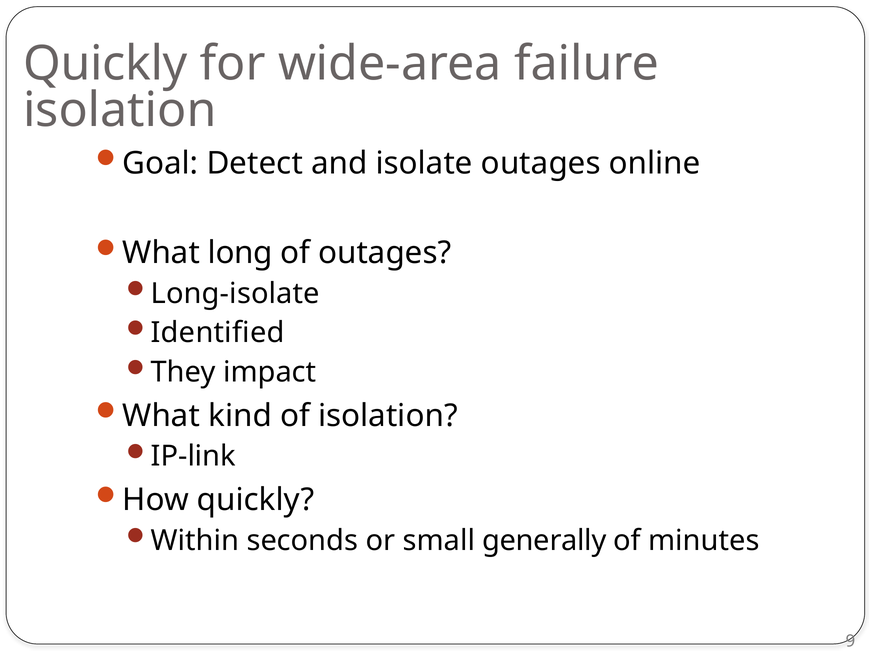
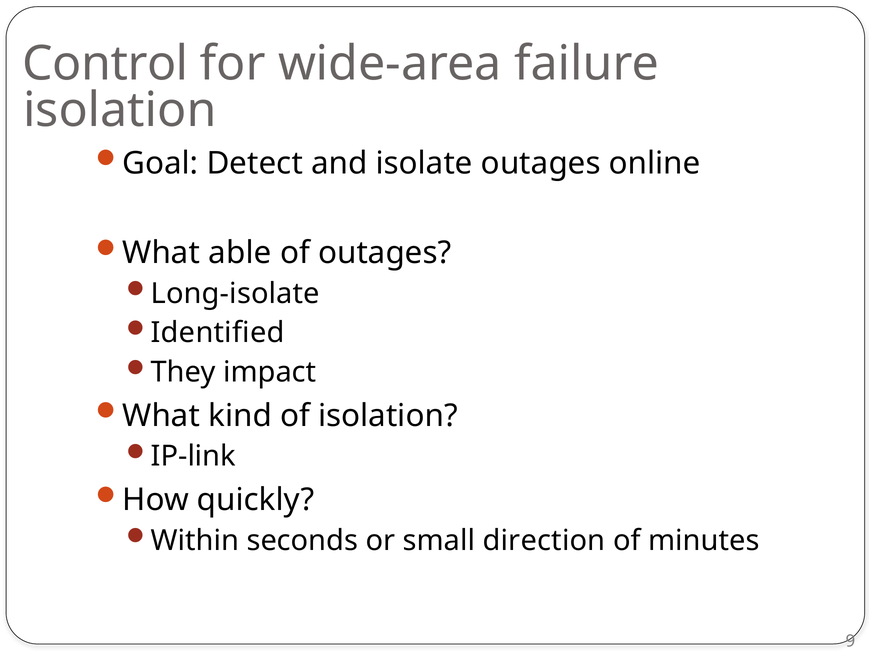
Quickly at (105, 64): Quickly -> Control
long: long -> able
generally: generally -> direction
